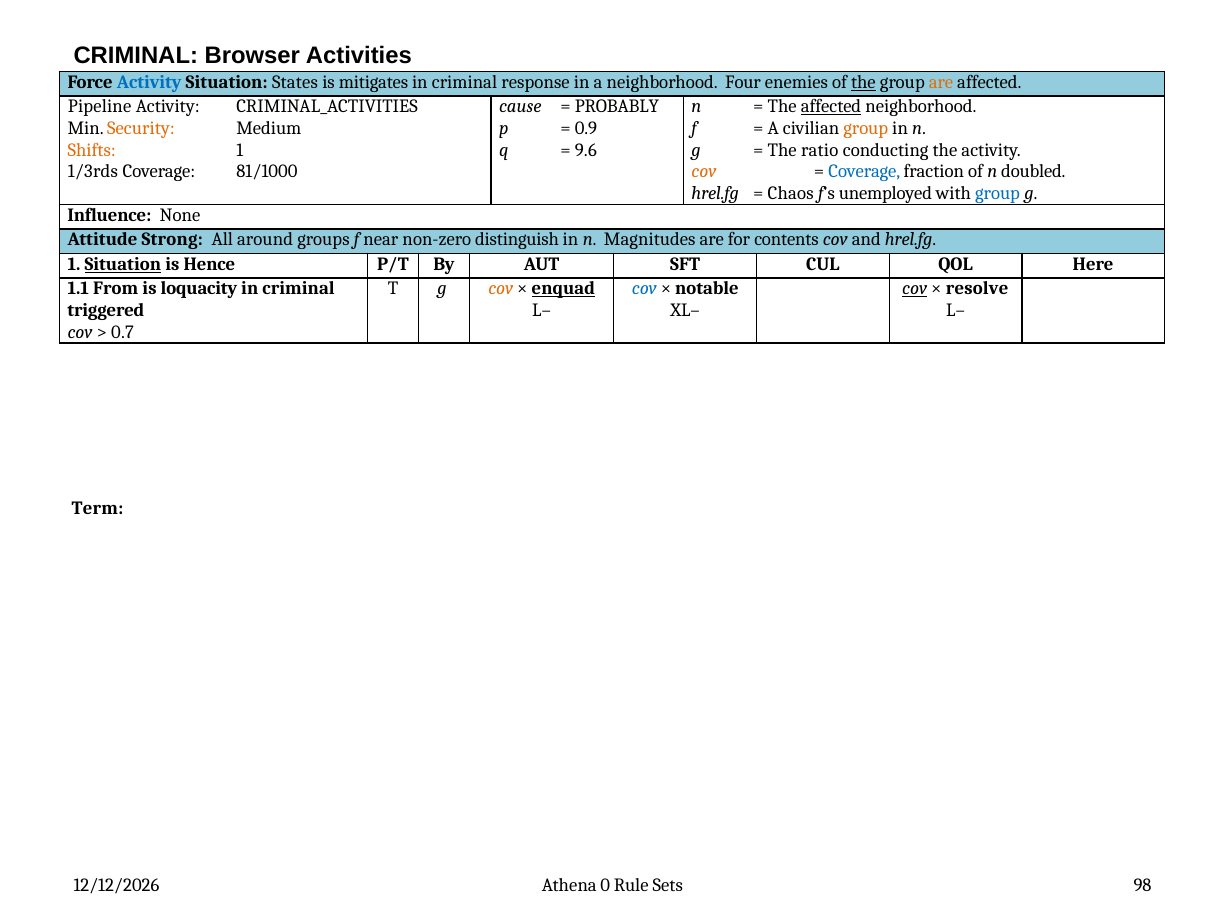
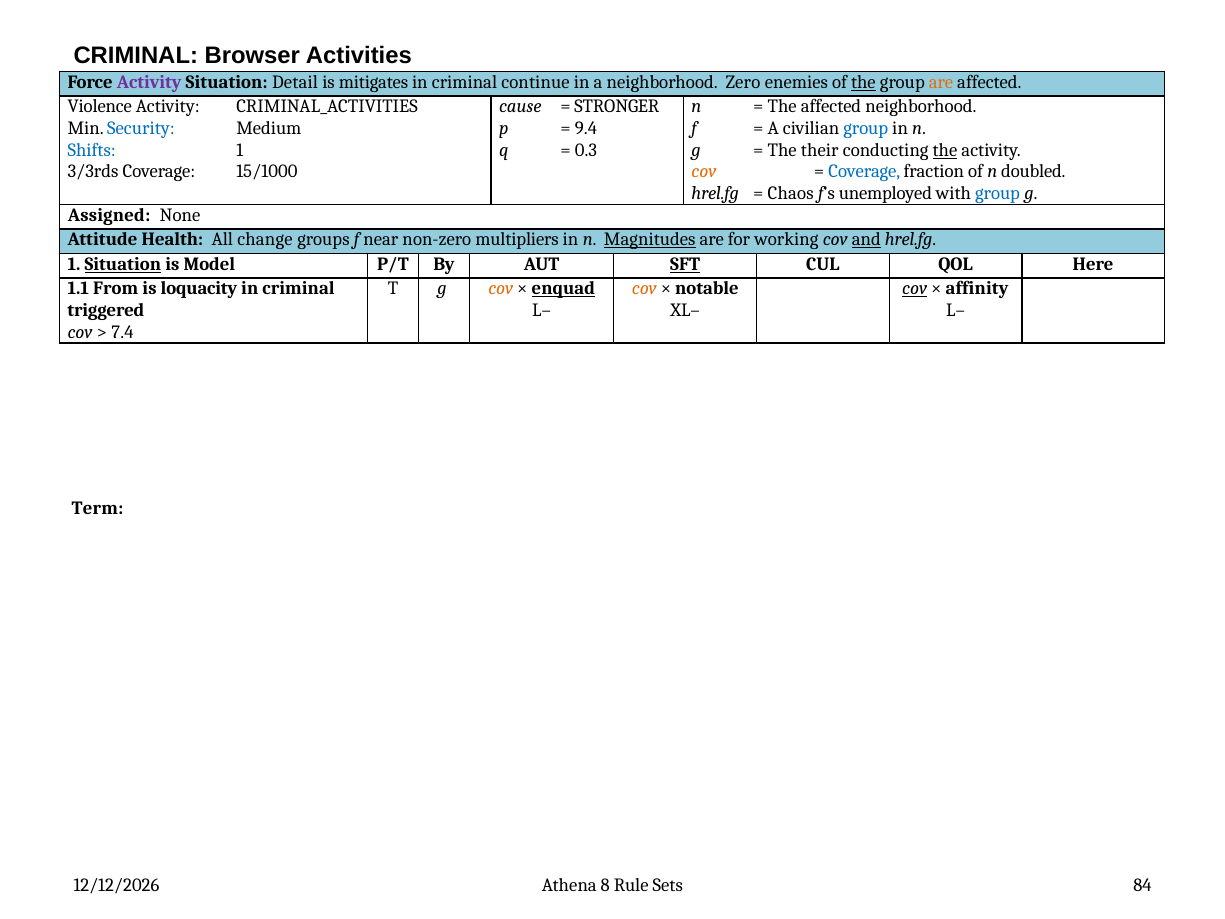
Activity at (149, 82) colour: blue -> purple
States: States -> Detail
response: response -> continue
Four: Four -> Zero
Pipeline: Pipeline -> Violence
PROBABLY: PROBABLY -> STRONGER
affected at (831, 107) underline: present -> none
Security colour: orange -> blue
0.9: 0.9 -> 9.4
group at (866, 128) colour: orange -> blue
Shifts colour: orange -> blue
9.6: 9.6 -> 0.3
ratio: ratio -> their
the at (945, 150) underline: none -> present
1/3rds: 1/3rds -> 3/3rds
81/1000: 81/1000 -> 15/1000
Influence: Influence -> Assigned
Strong: Strong -> Health
around: around -> change
distinguish: distinguish -> multipliers
Magnitudes underline: none -> present
contents: contents -> working
and underline: none -> present
Hence: Hence -> Model
SFT underline: none -> present
cov at (644, 289) colour: blue -> orange
resolve: resolve -> affinity
0.7: 0.7 -> 7.4
0: 0 -> 8
98: 98 -> 84
